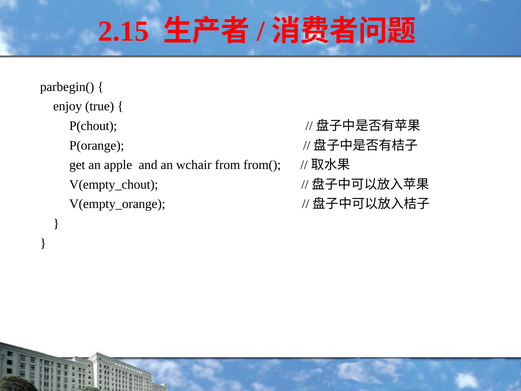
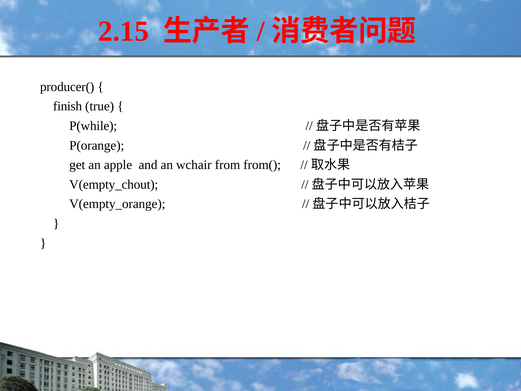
parbegin(: parbegin( -> producer(
enjoy: enjoy -> finish
P(chout: P(chout -> P(while
